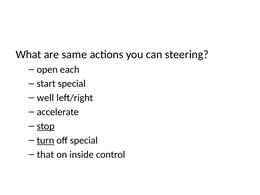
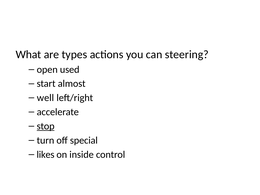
same: same -> types
each: each -> used
start special: special -> almost
turn underline: present -> none
that: that -> likes
